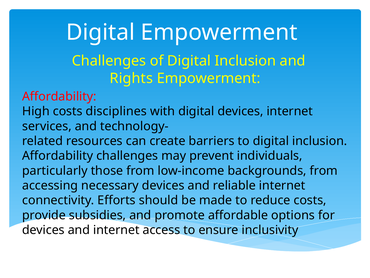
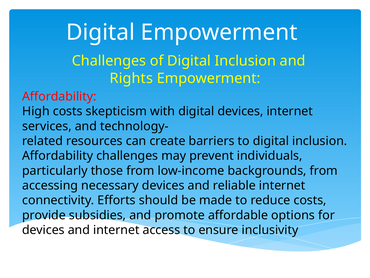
disciplines: disciplines -> skepticism
